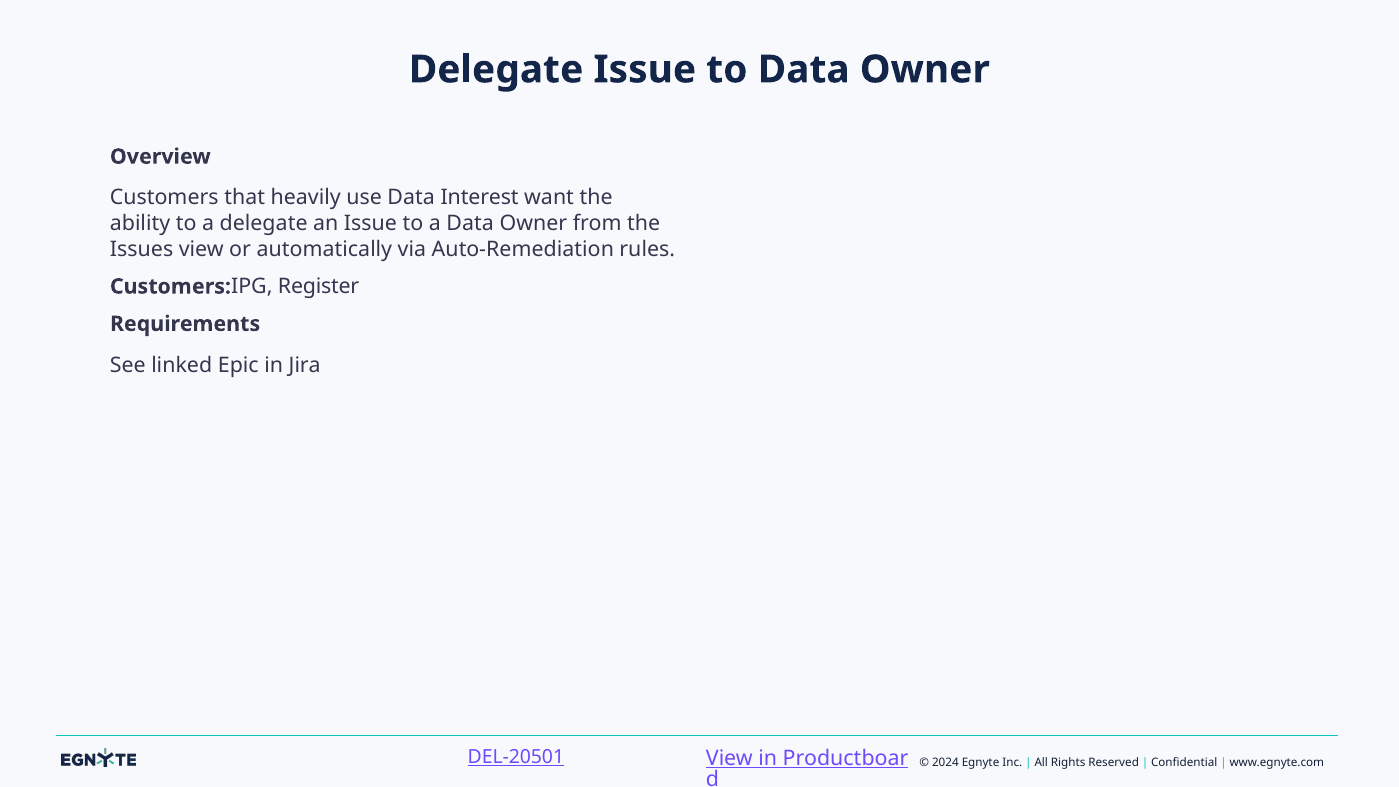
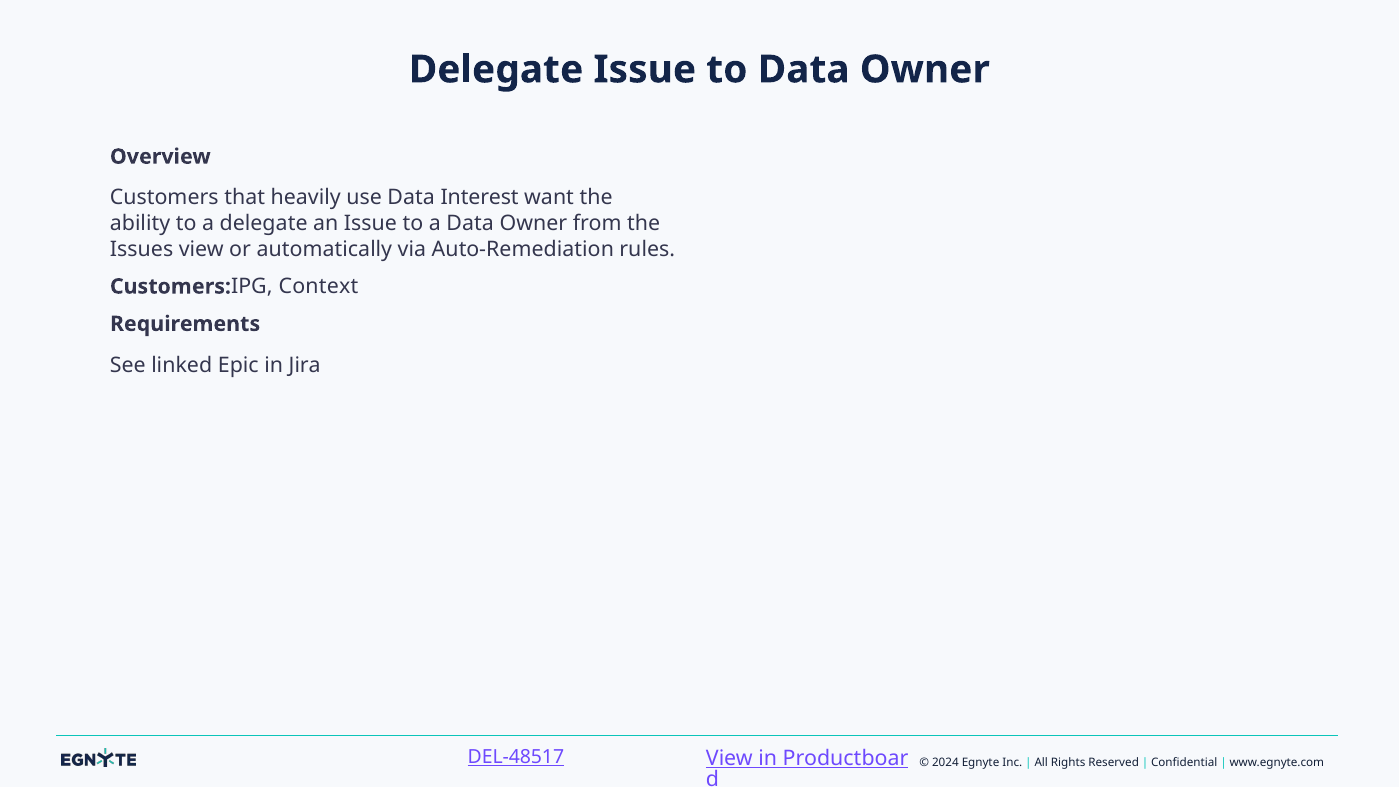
Register: Register -> Context
DEL-20501: DEL-20501 -> DEL-48517
